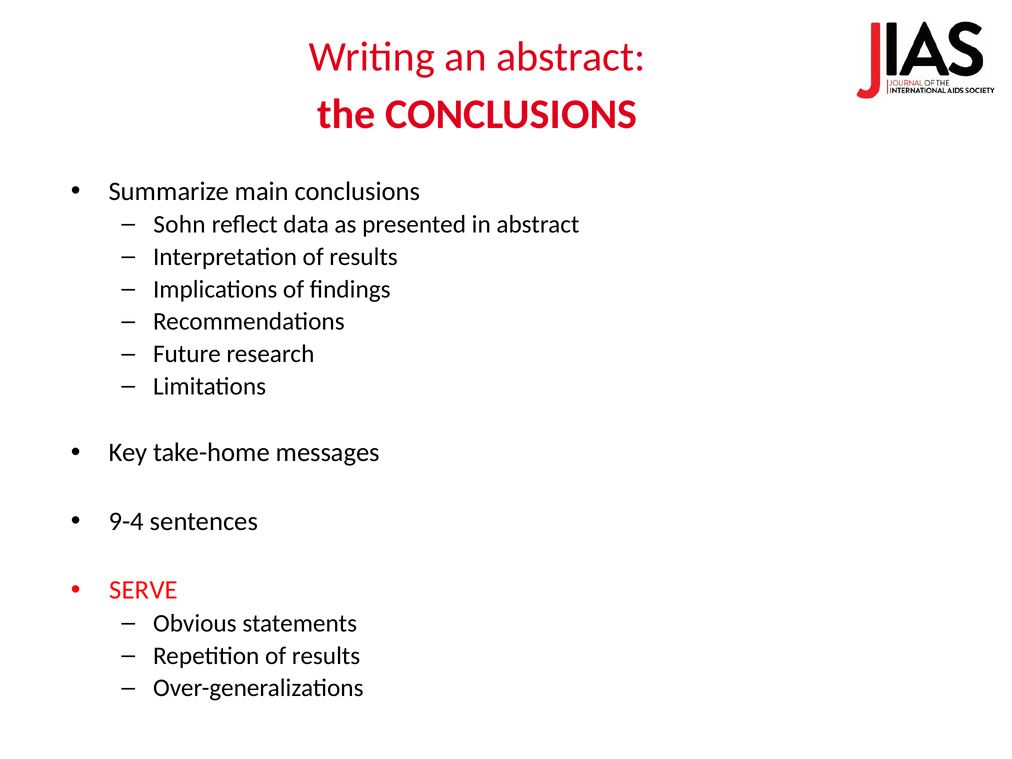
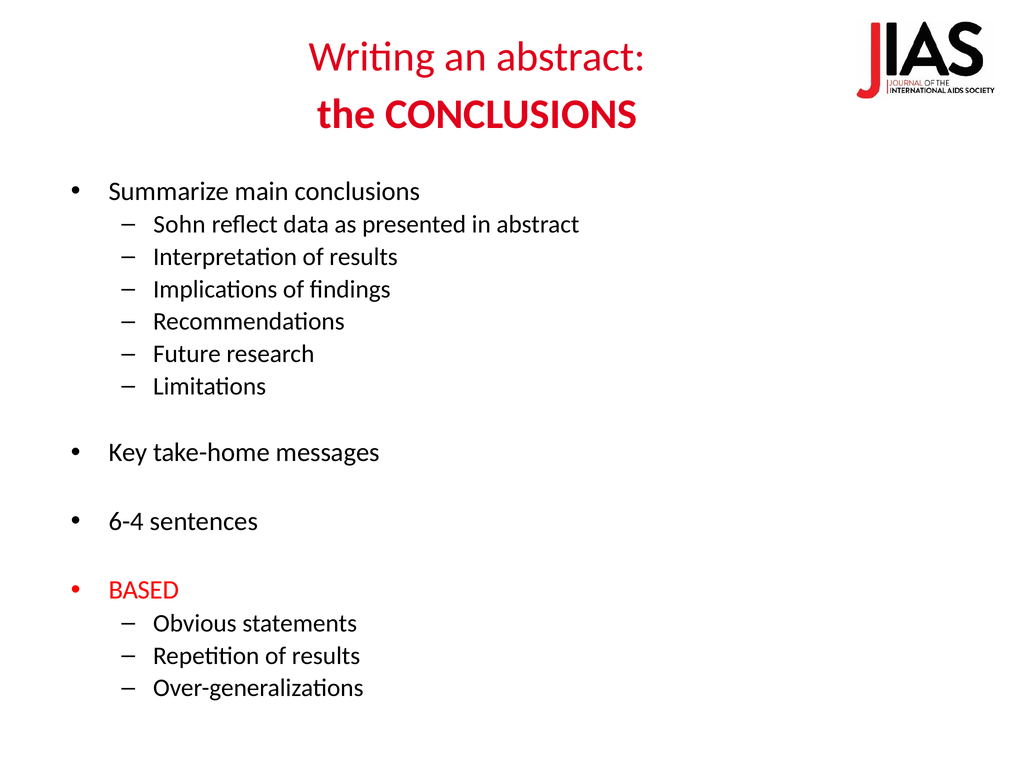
9-4: 9-4 -> 6-4
SERVE: SERVE -> BASED
